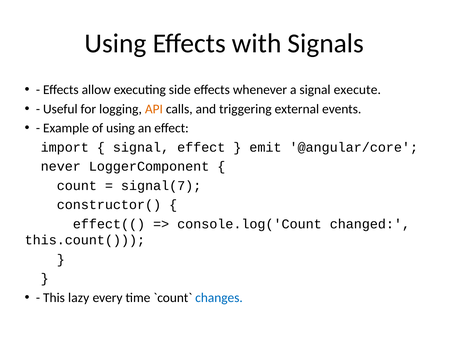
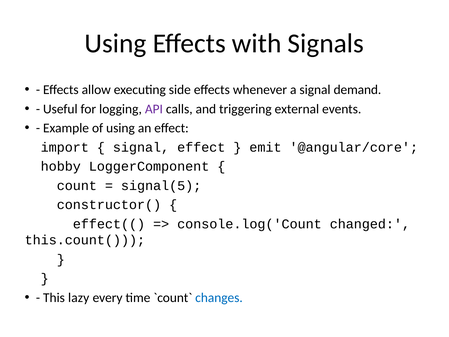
execute: execute -> demand
API colour: orange -> purple
never: never -> hobby
signal(7: signal(7 -> signal(5
